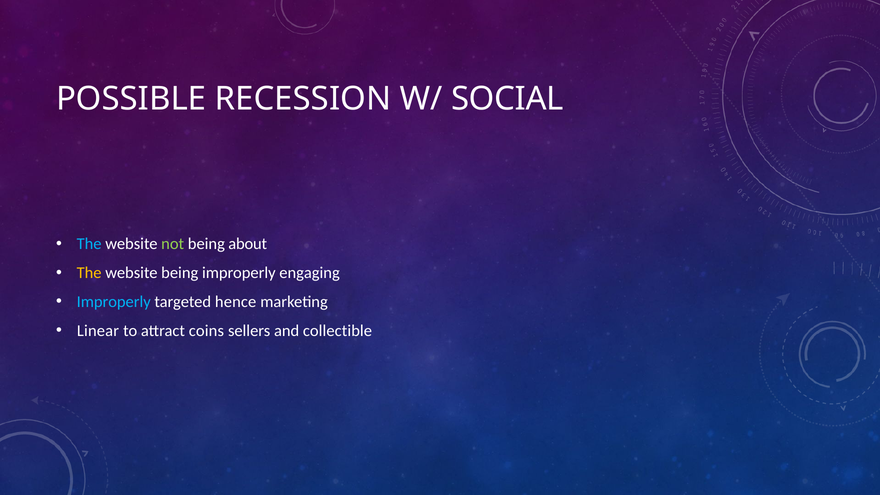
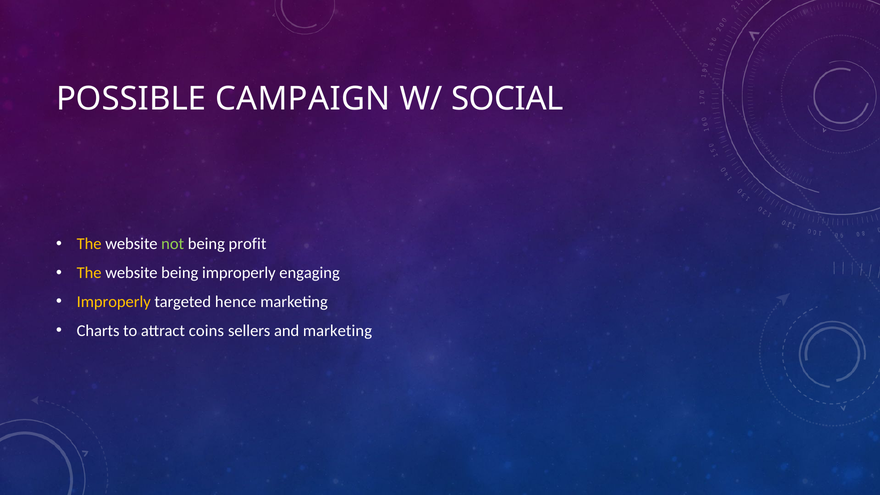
RECESSION: RECESSION -> CAMPAIGN
The at (89, 244) colour: light blue -> yellow
about: about -> profit
Improperly at (114, 302) colour: light blue -> yellow
Linear: Linear -> Charts
and collectible: collectible -> marketing
